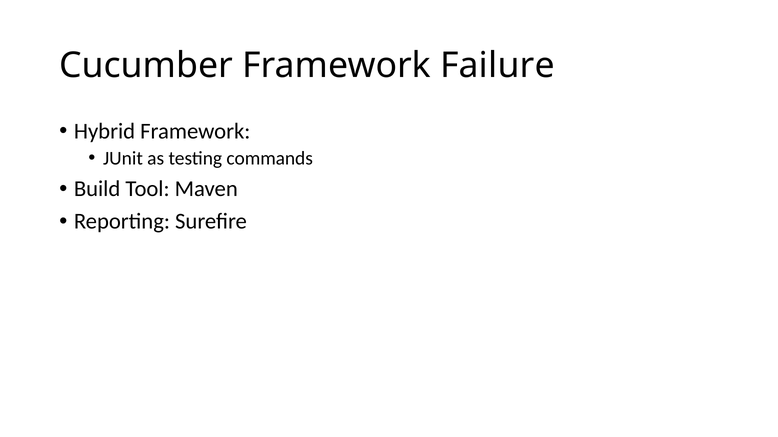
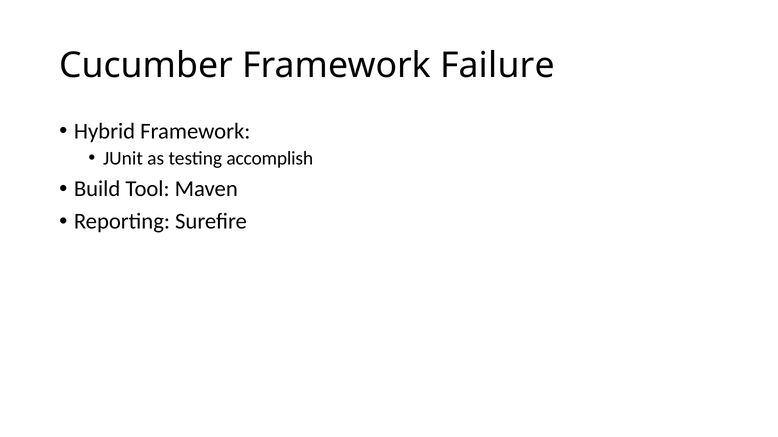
commands: commands -> accomplish
